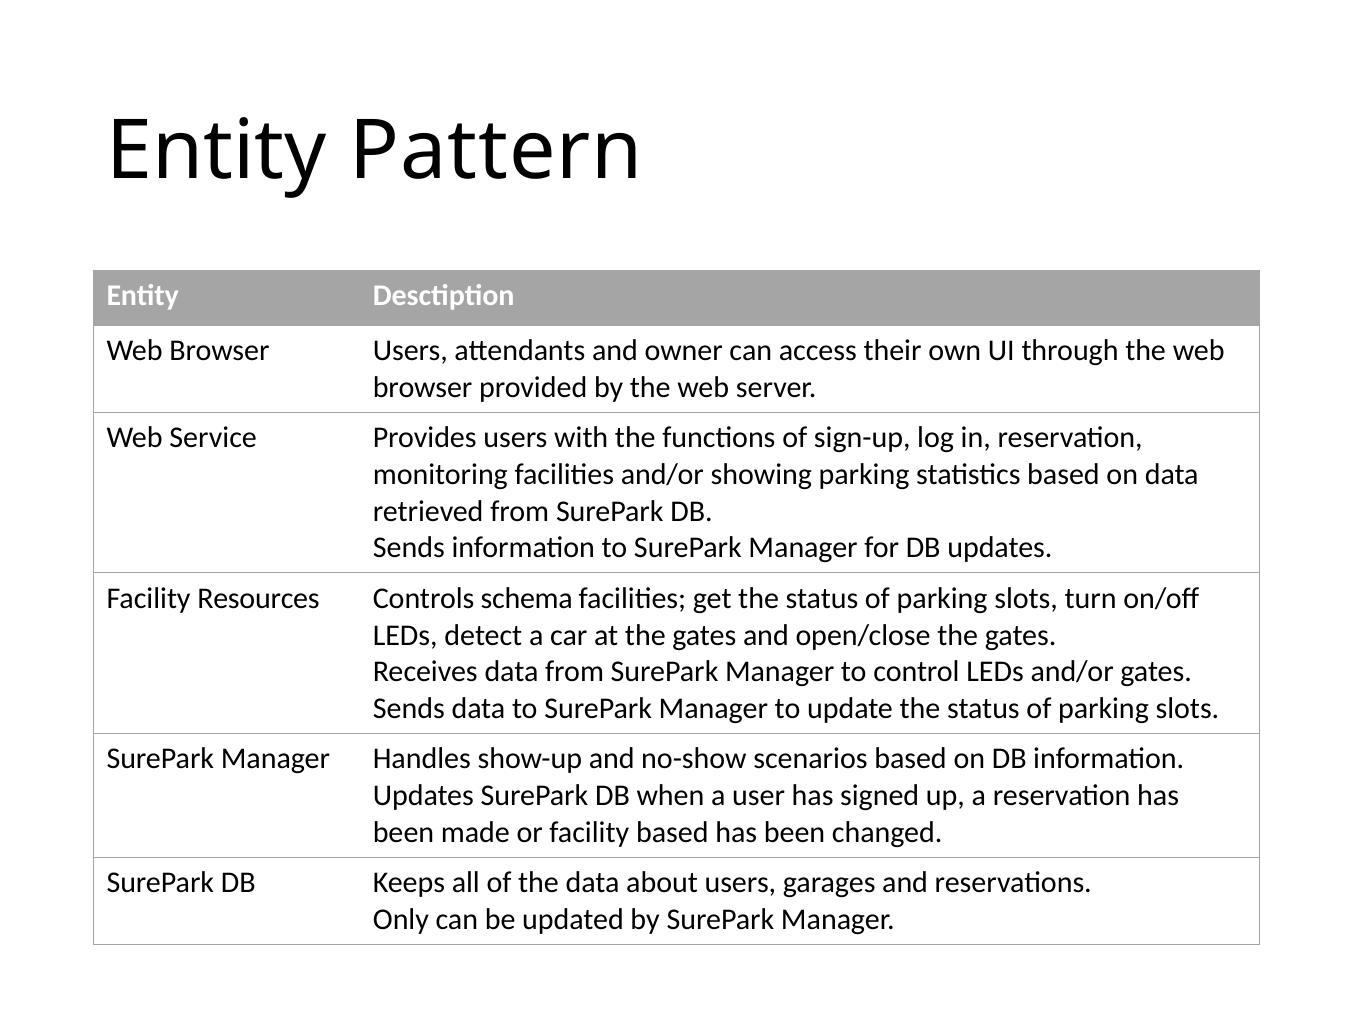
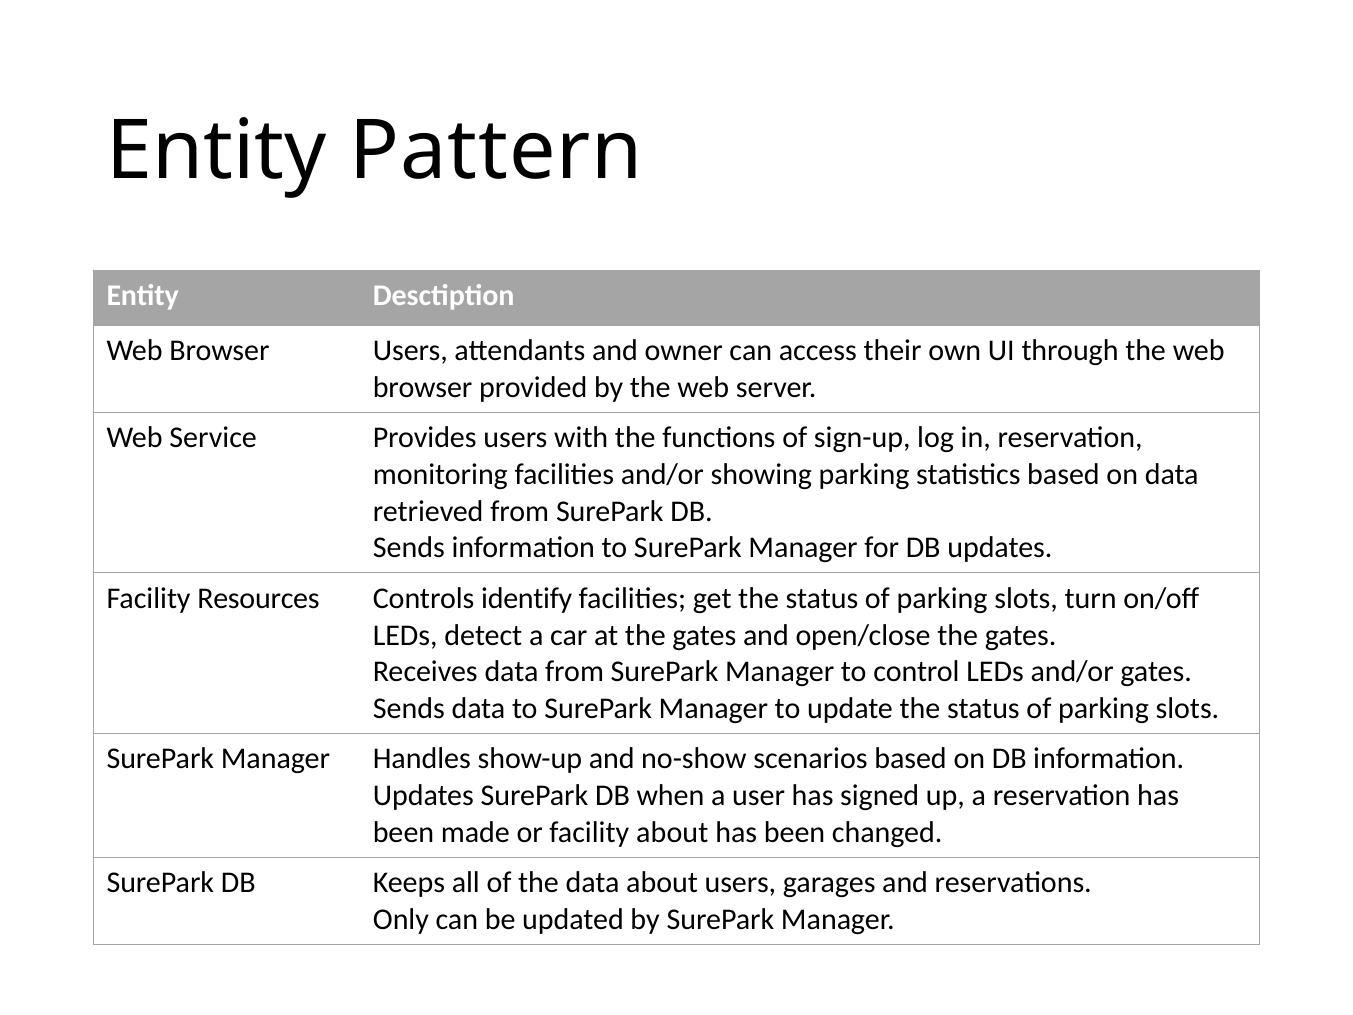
schema: schema -> identify
facility based: based -> about
